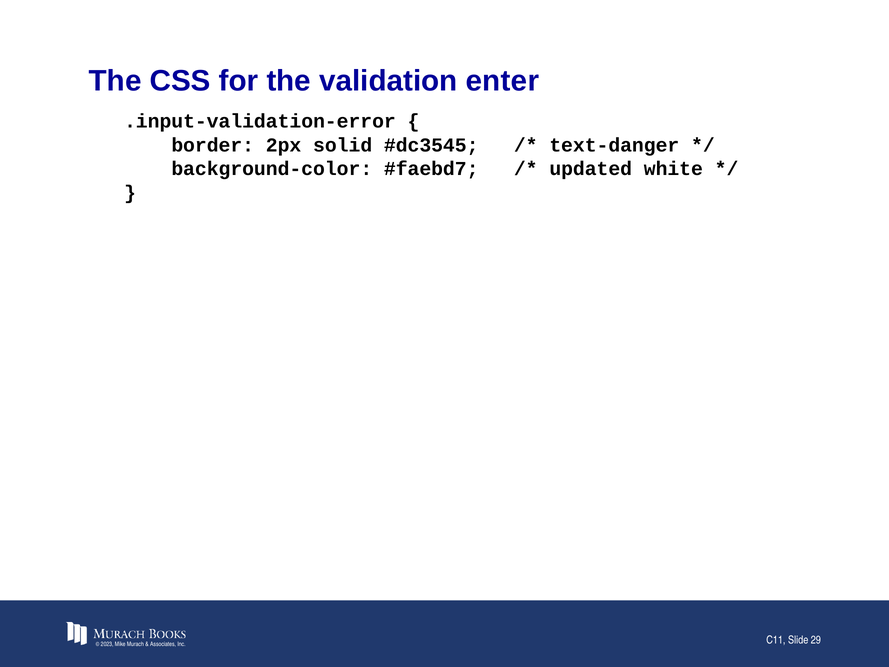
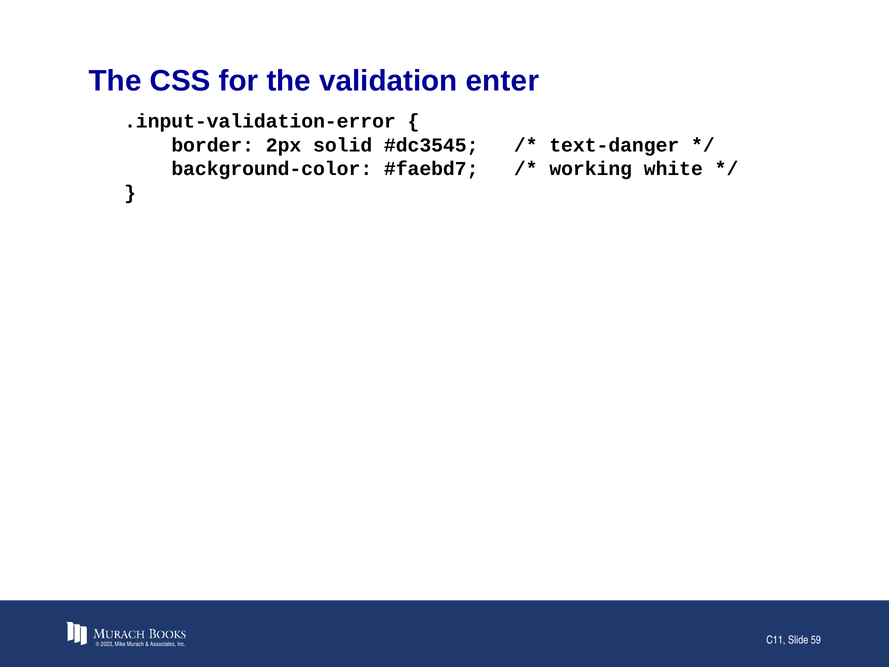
updated: updated -> working
29: 29 -> 59
